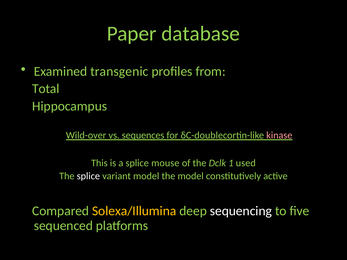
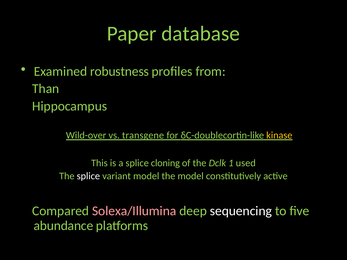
transgenic: transgenic -> robustness
Total: Total -> Than
sequences: sequences -> transgene
kinase colour: pink -> yellow
mouse: mouse -> cloning
Solexa/Illumina colour: yellow -> pink
sequenced: sequenced -> abundance
